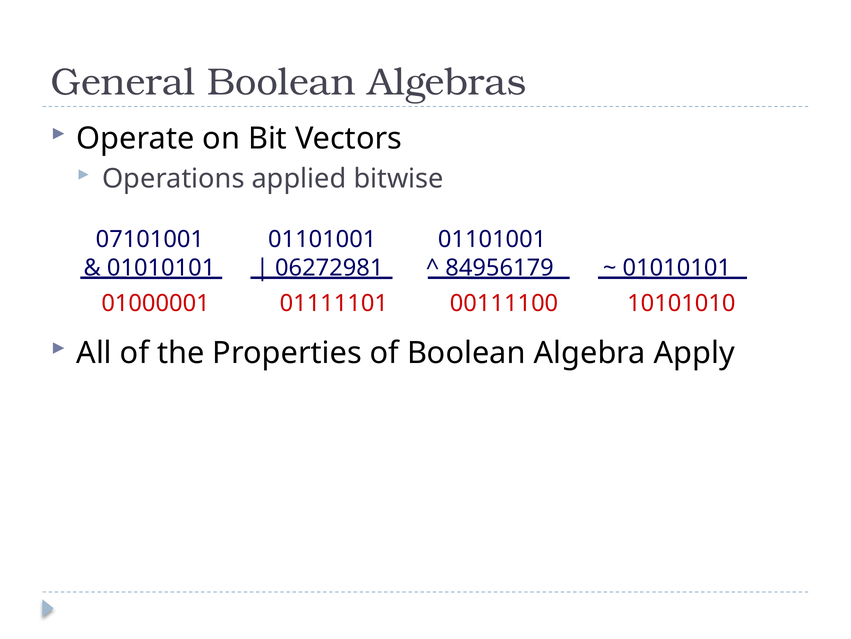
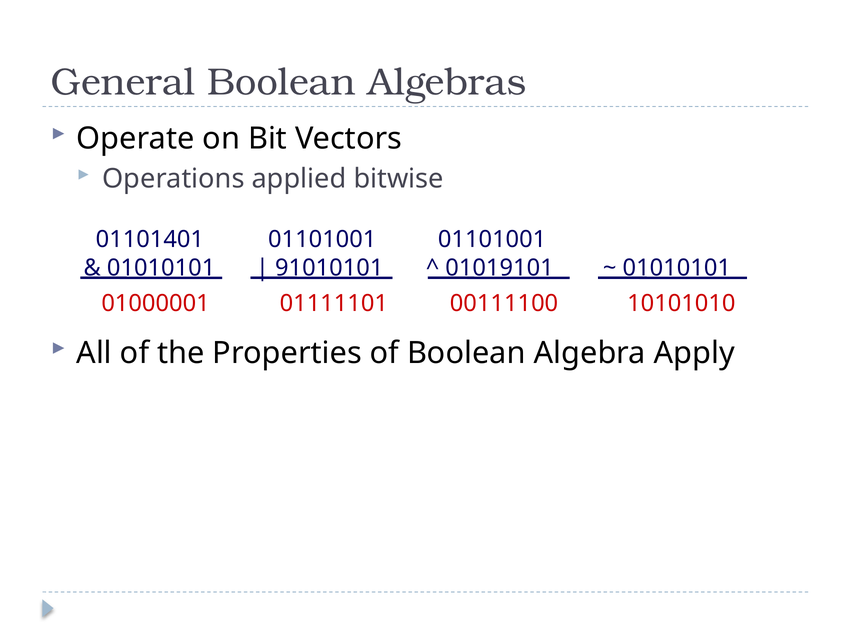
07101001: 07101001 -> 01101401
06272981: 06272981 -> 91010101
84956179: 84956179 -> 01019101
